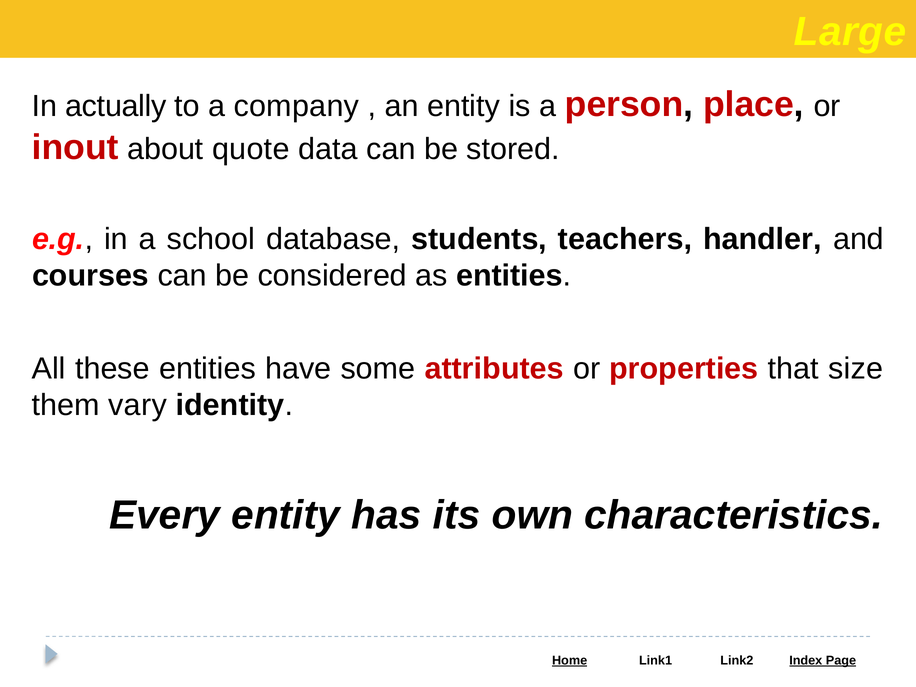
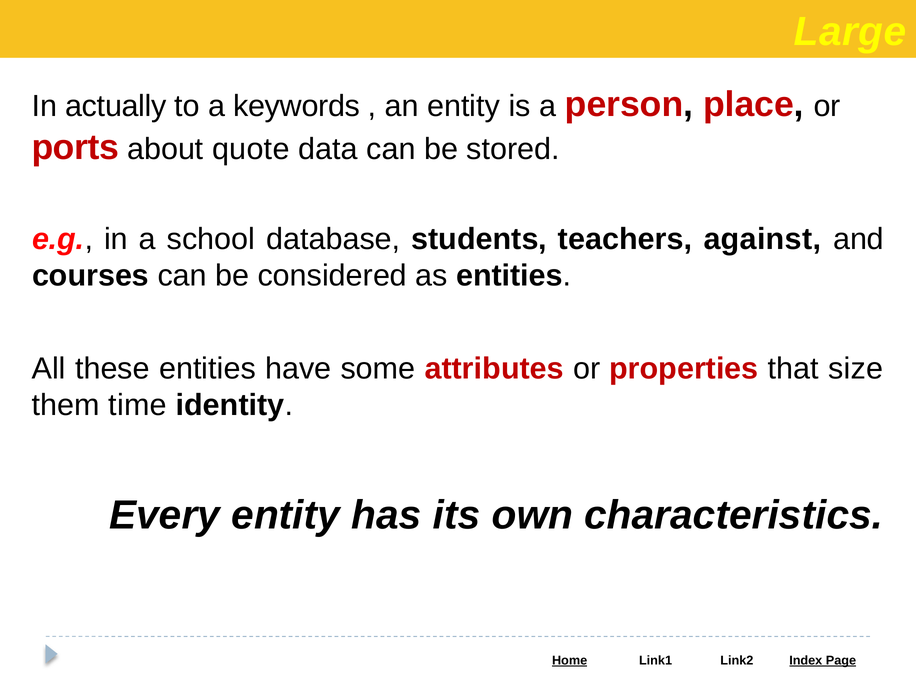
company: company -> keywords
inout: inout -> ports
handler: handler -> against
vary: vary -> time
